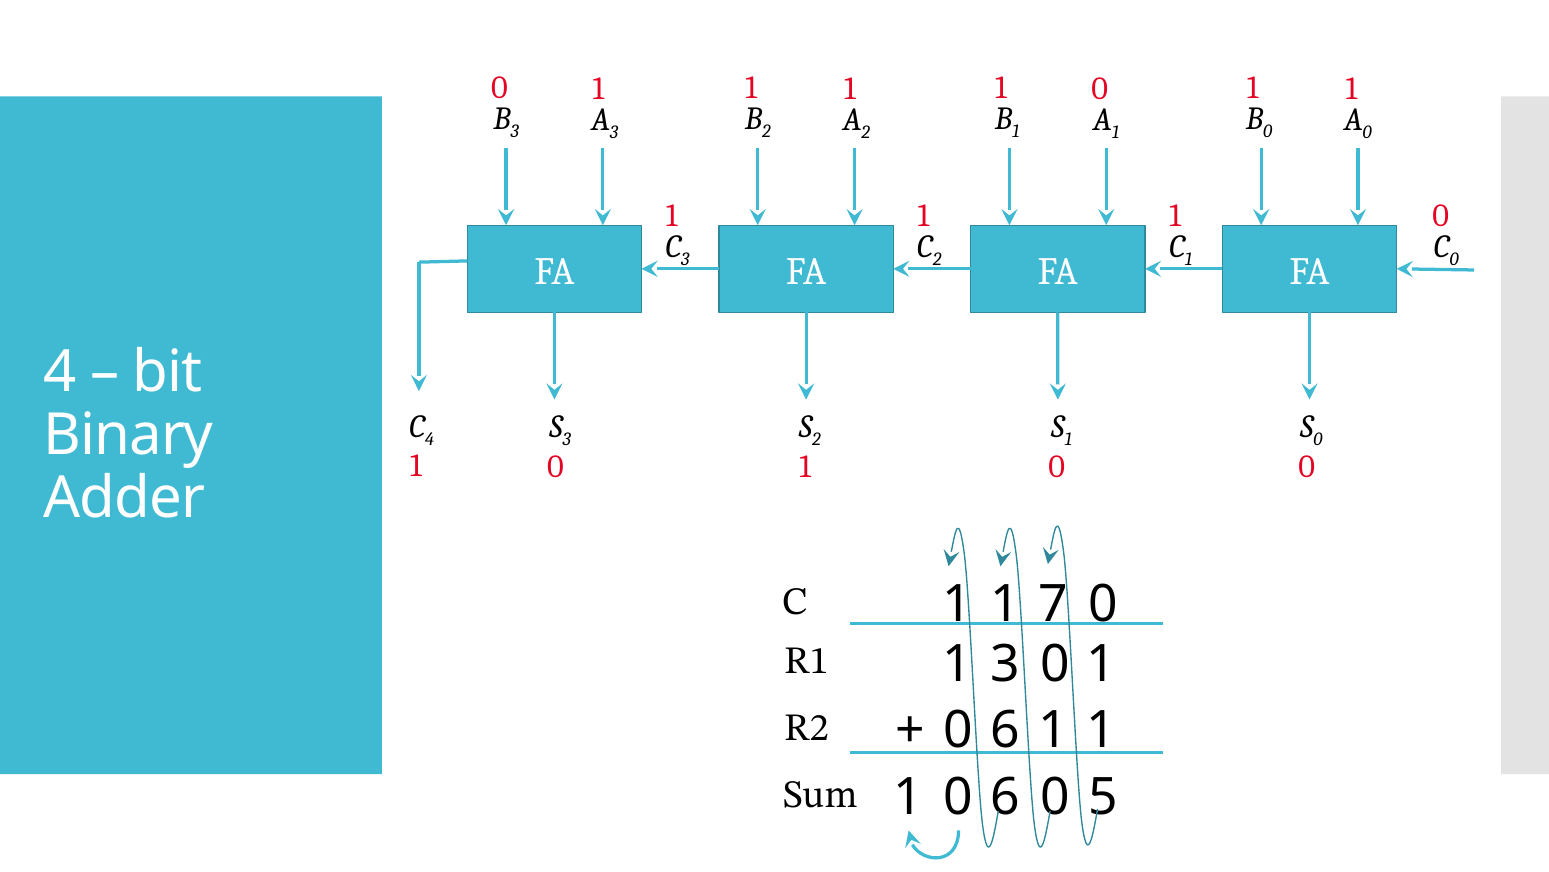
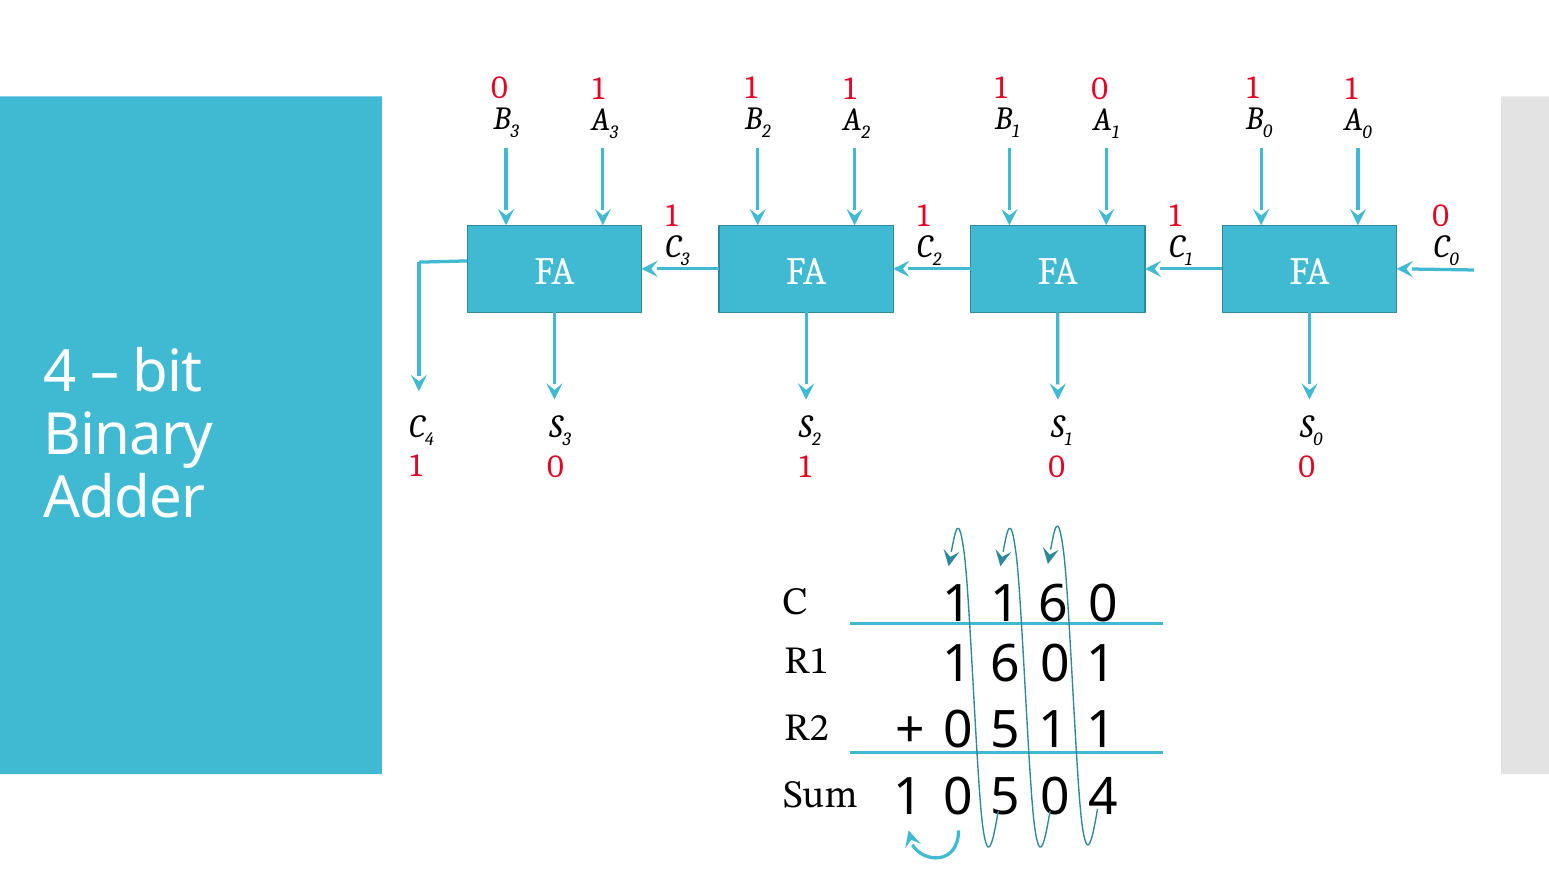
7 at (1053, 604): 7 -> 6
3 at (1005, 664): 3 -> 6
6 at (1005, 730): 6 -> 5
6 at (1005, 797): 6 -> 5
0 5: 5 -> 4
